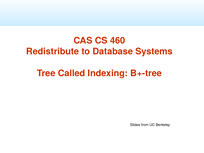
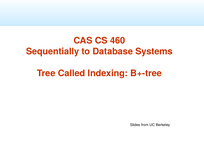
Redistribute: Redistribute -> Sequentially
